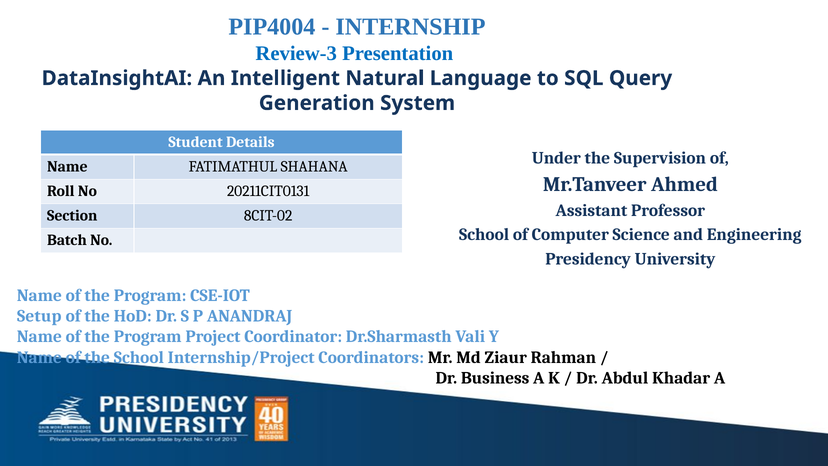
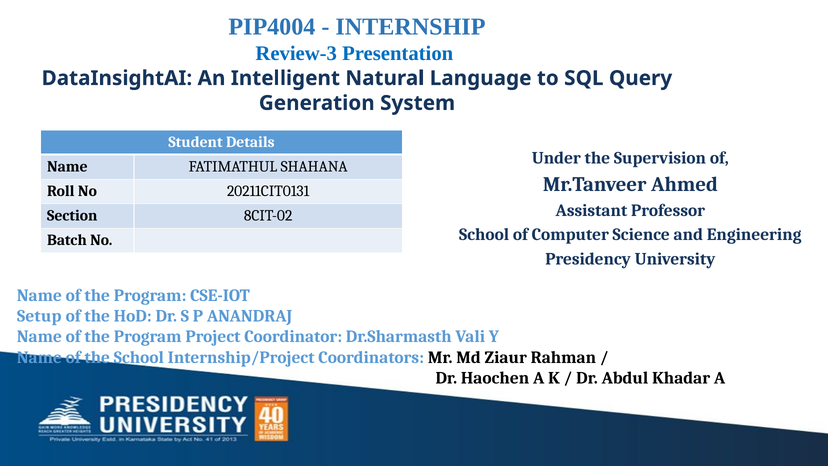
Business: Business -> Haochen
